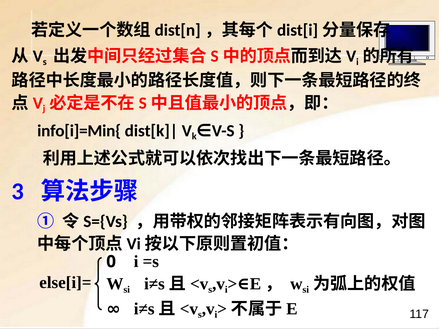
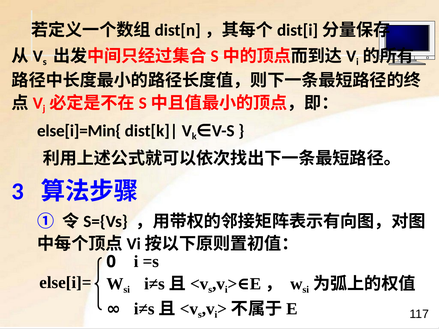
info[i]=Min{: info[i]=Min{ -> else[i]=Min{
